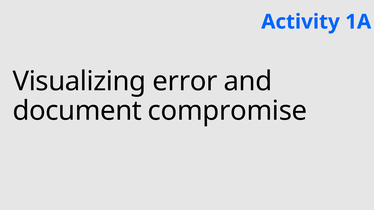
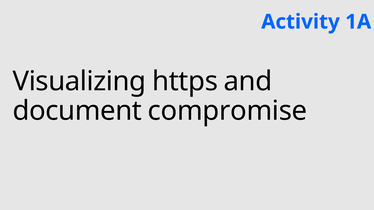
error: error -> https
